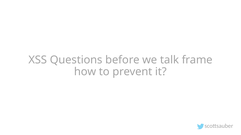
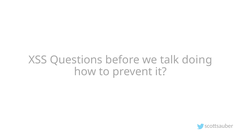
frame: frame -> doing
